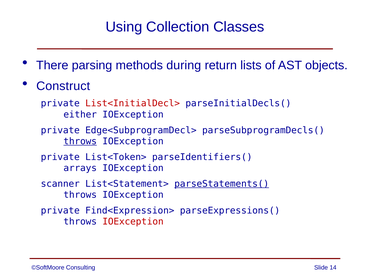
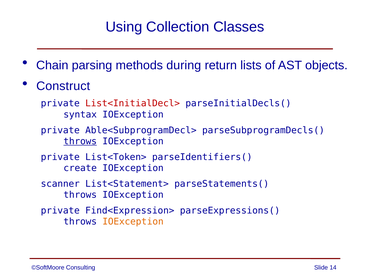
There: There -> Chain
either: either -> syntax
Edge<SubprogramDecl>: Edge<SubprogramDecl> -> Able<SubprogramDecl>
arrays: arrays -> create
parseStatements( underline: present -> none
IOException at (133, 222) colour: red -> orange
